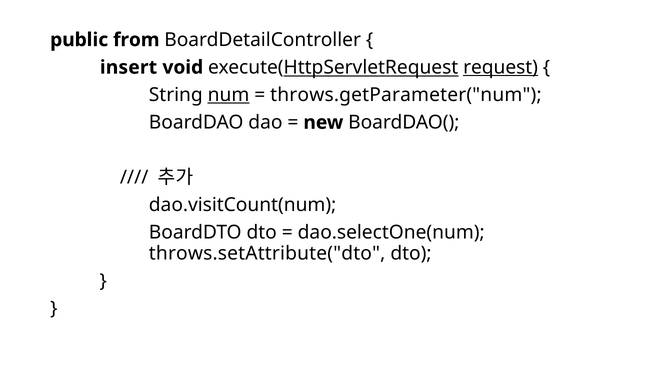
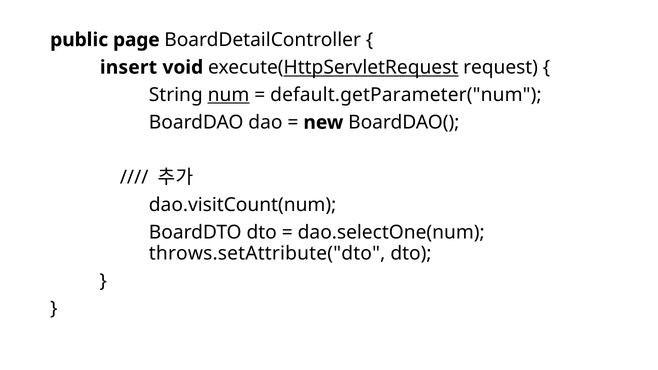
from: from -> page
request underline: present -> none
throws.getParameter("num: throws.getParameter("num -> default.getParameter("num
